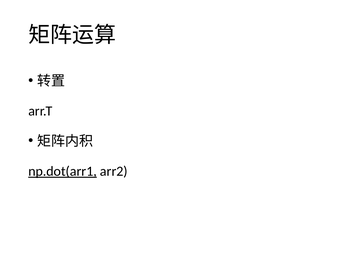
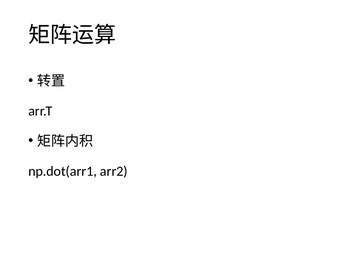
np.dot(arr1 underline: present -> none
